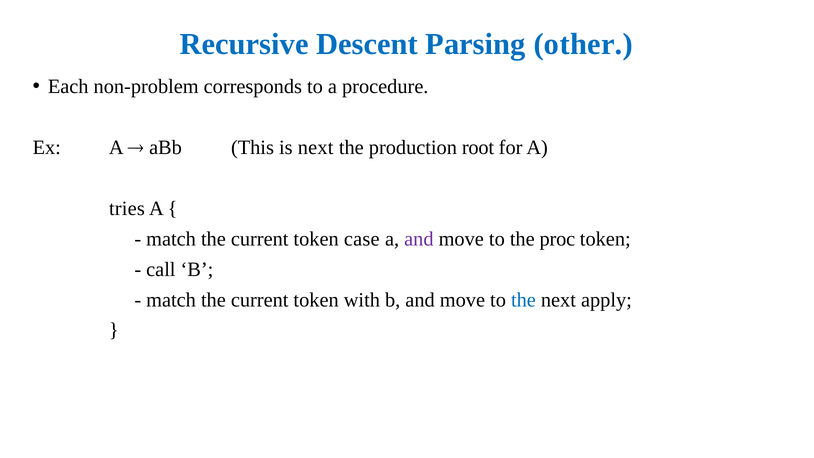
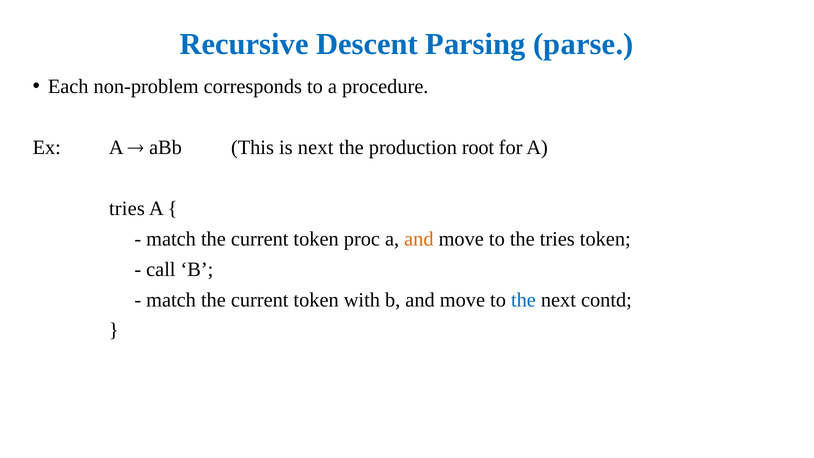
other: other -> parse
case: case -> proc
and at (419, 239) colour: purple -> orange
the proc: proc -> tries
apply: apply -> contd
